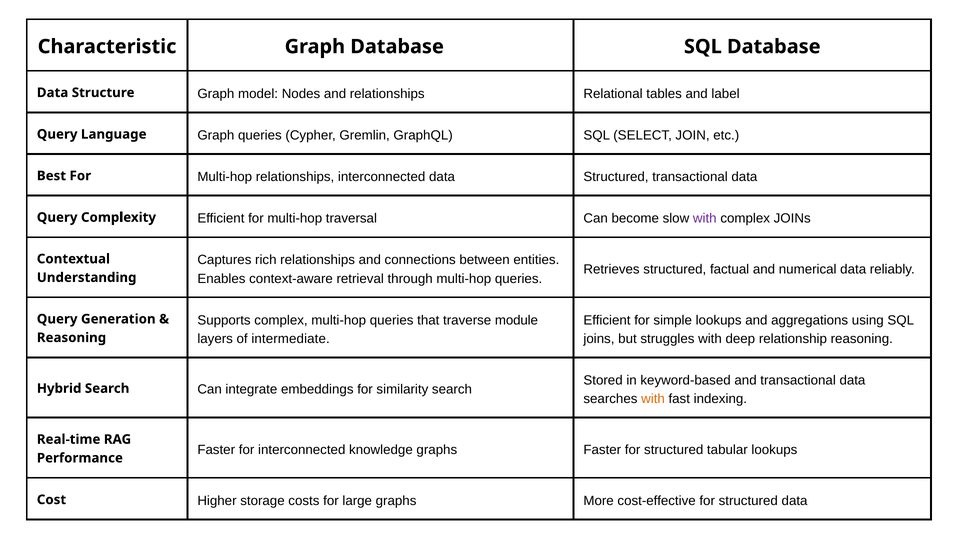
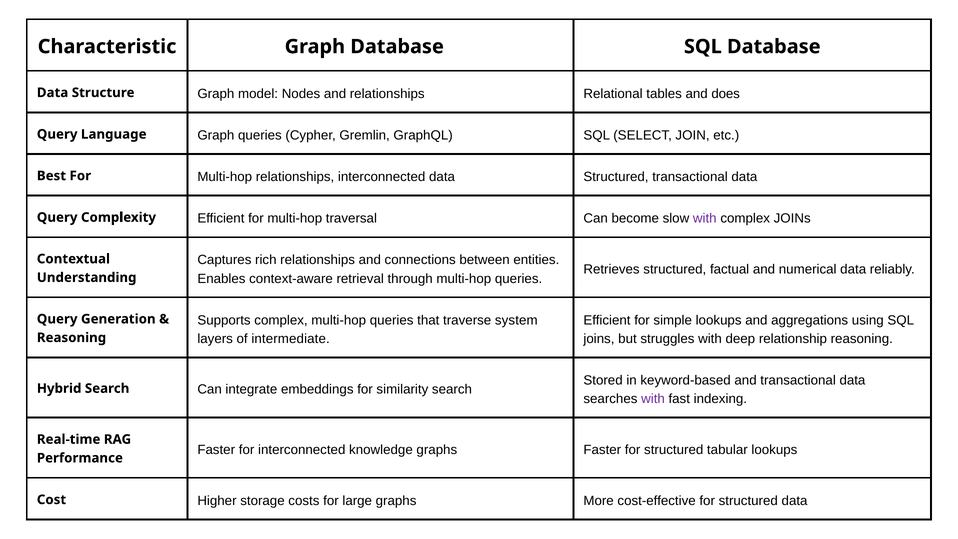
label: label -> does
module: module -> system
with at (653, 399) colour: orange -> purple
